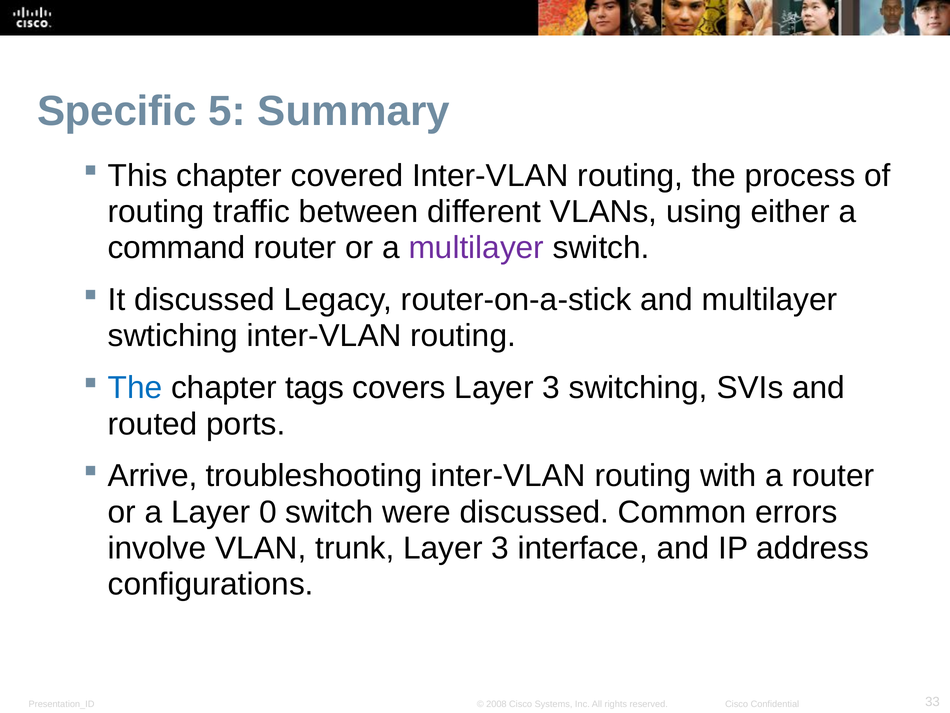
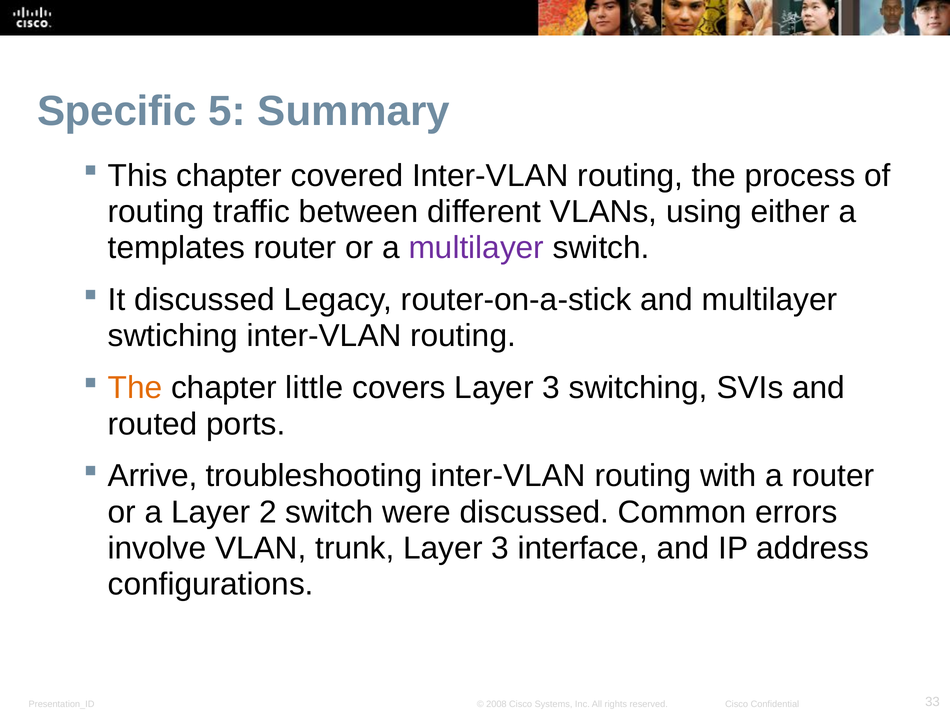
command: command -> templates
The at (135, 388) colour: blue -> orange
tags: tags -> little
0: 0 -> 2
